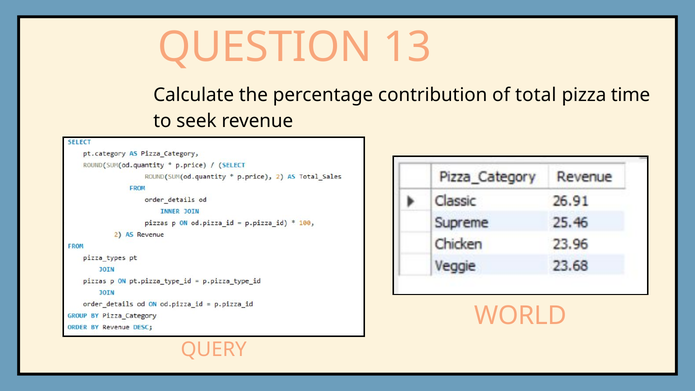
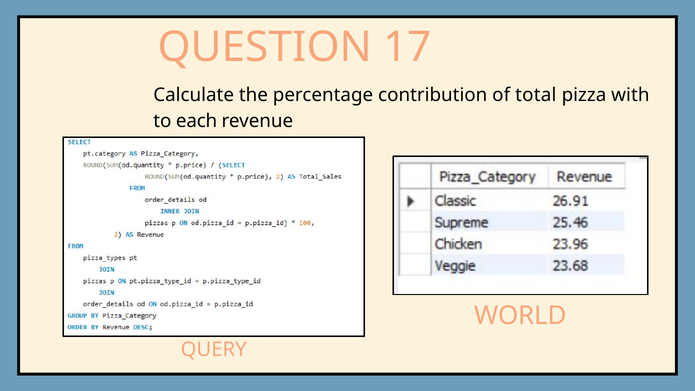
13: 13 -> 17
time: time -> with
seek: seek -> each
